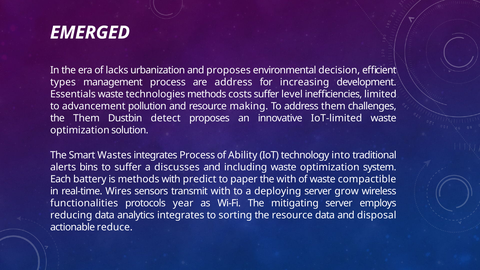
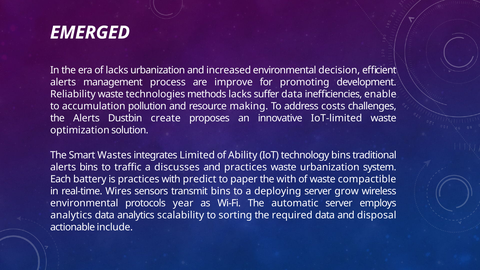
and proposes: proposes -> increased
types at (63, 82): types -> alerts
are address: address -> improve
increasing: increasing -> promoting
Essentials: Essentials -> Reliability
methods costs: costs -> lacks
suffer level: level -> data
limited: limited -> enable
advancement: advancement -> accumulation
address them: them -> costs
the Them: Them -> Alerts
detect: detect -> create
integrates Process: Process -> Limited
technology into: into -> bins
to suffer: suffer -> traffic
and including: including -> practices
optimization at (330, 167): optimization -> urbanization
is methods: methods -> practices
transmit with: with -> bins
functionalities at (84, 203): functionalities -> environmental
mitigating: mitigating -> automatic
reducing at (71, 215): reducing -> analytics
analytics integrates: integrates -> scalability
the resource: resource -> required
reduce: reduce -> include
